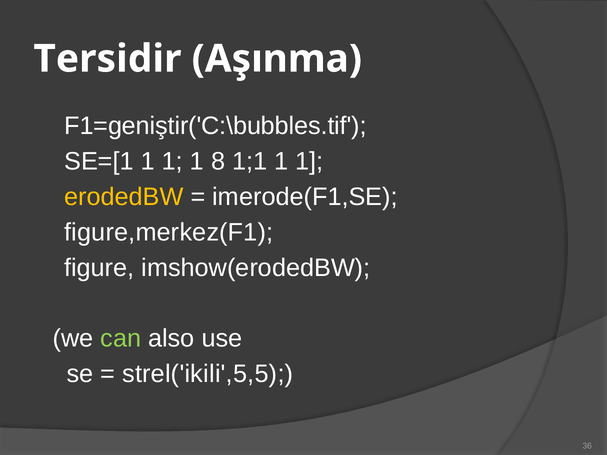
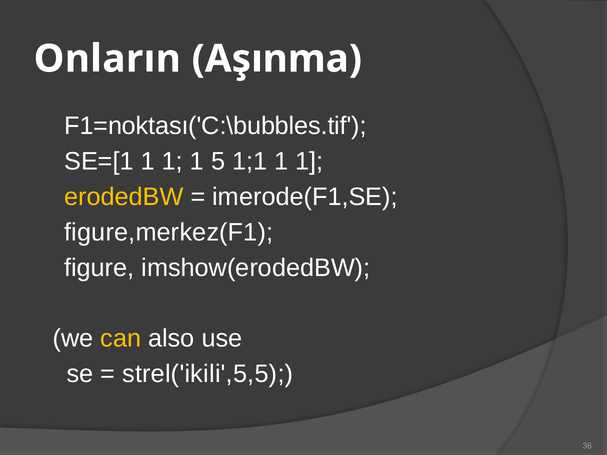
Tersidir: Tersidir -> Onların
F1=geniştir('C:\bubbles.tif: F1=geniştir('C:\bubbles.tif -> F1=noktası('C:\bubbles.tif
8: 8 -> 5
can colour: light green -> yellow
